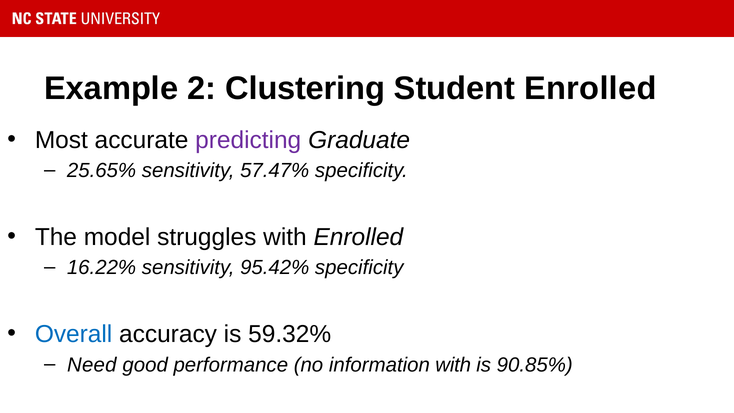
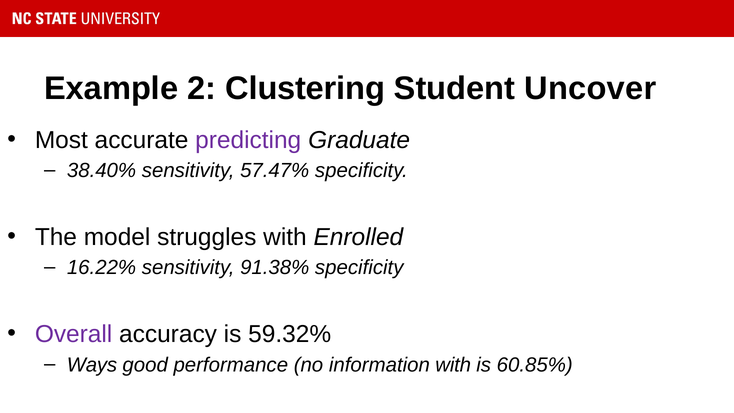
Student Enrolled: Enrolled -> Uncover
25.65%: 25.65% -> 38.40%
95.42%: 95.42% -> 91.38%
Overall colour: blue -> purple
Need: Need -> Ways
90.85%: 90.85% -> 60.85%
